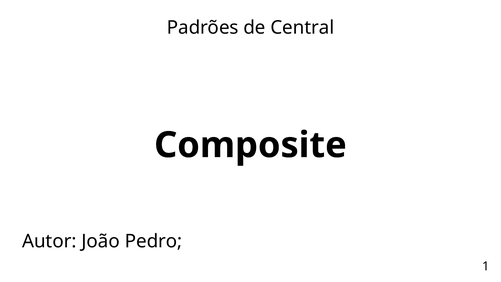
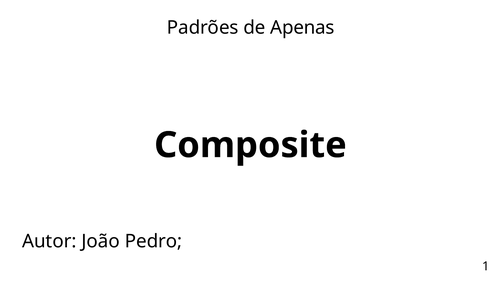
Central: Central -> Apenas
